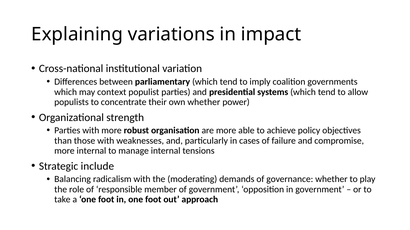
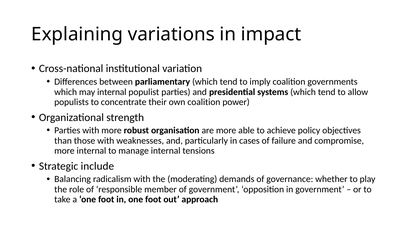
may context: context -> internal
own whether: whether -> coalition
